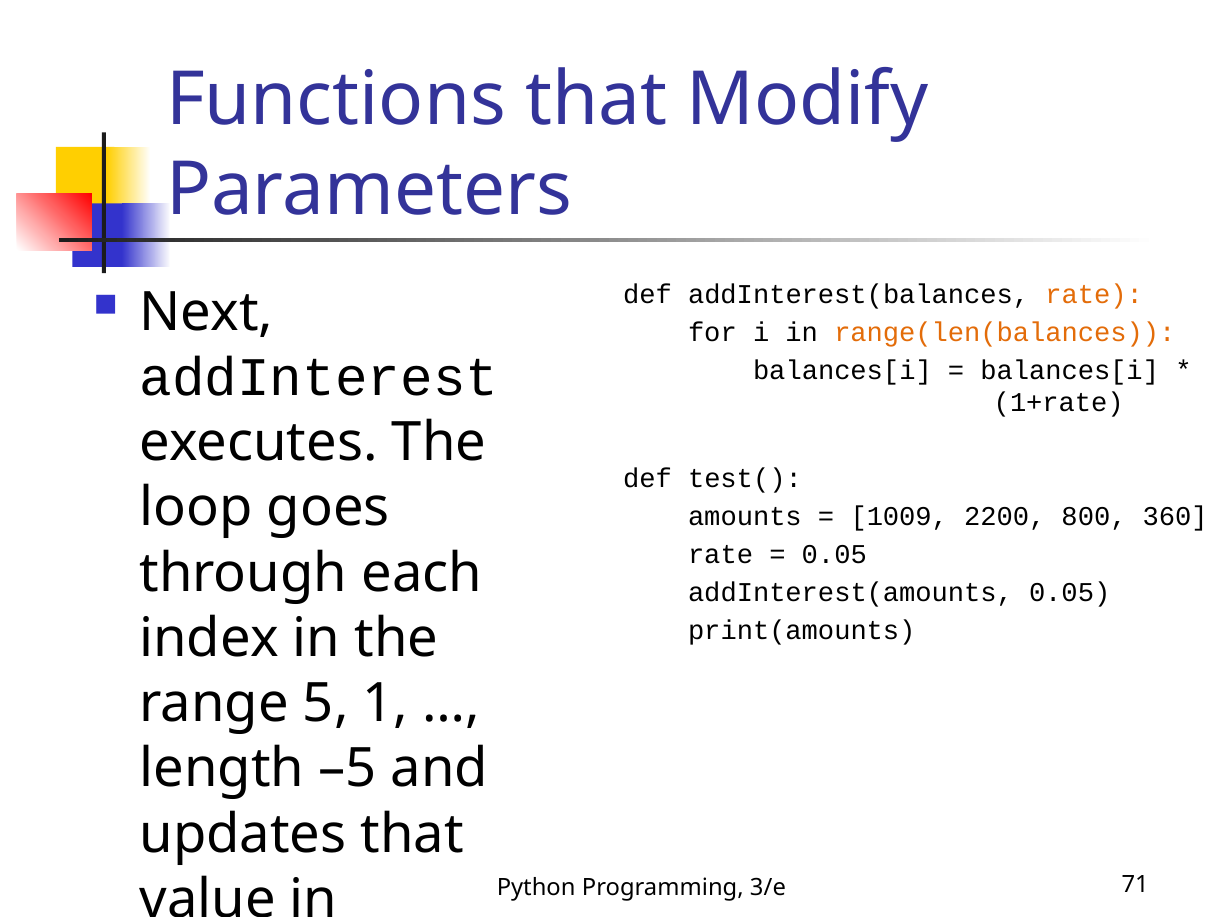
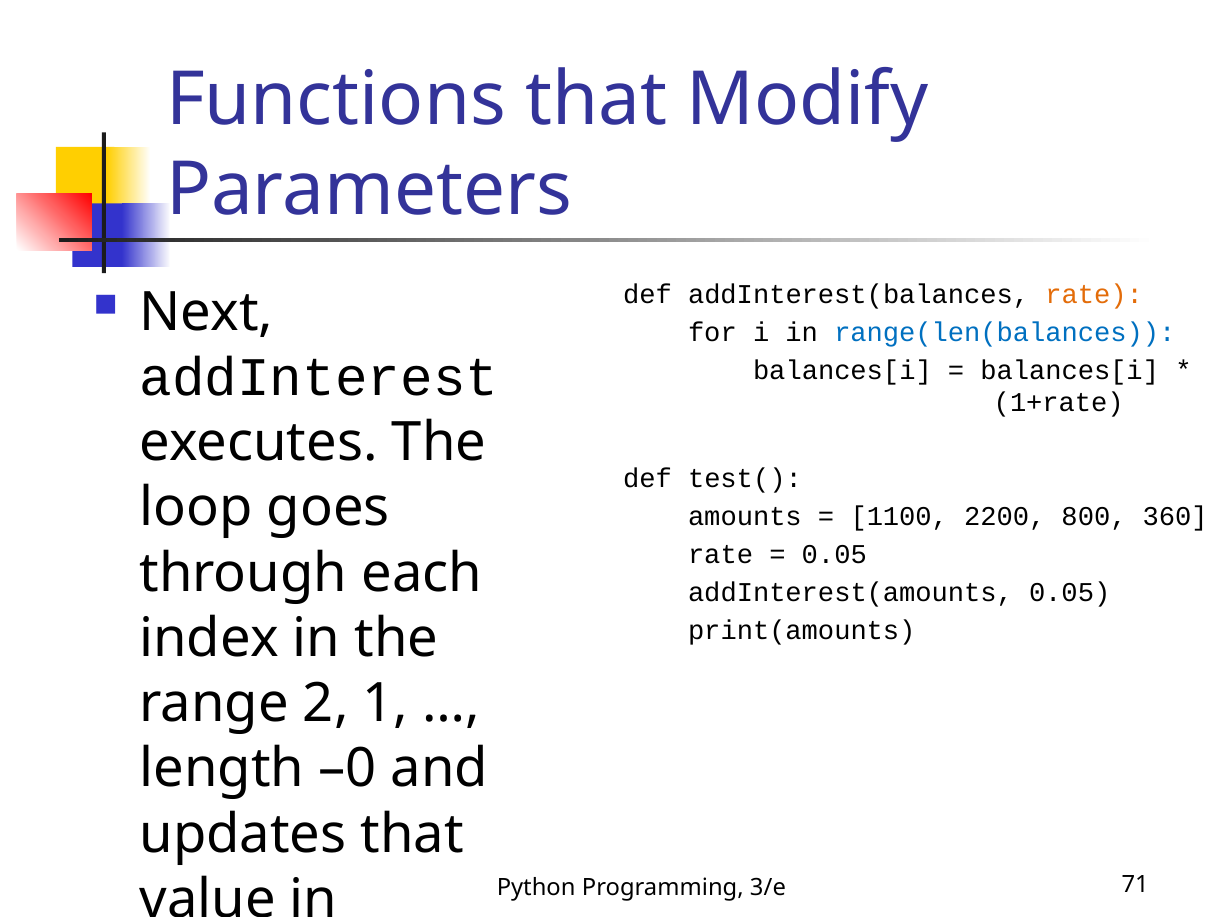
range(len(balances colour: orange -> blue
1009: 1009 -> 1100
5: 5 -> 2
–5: –5 -> –0
